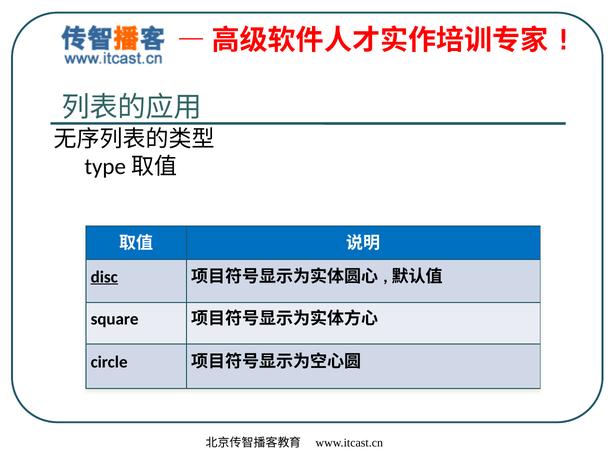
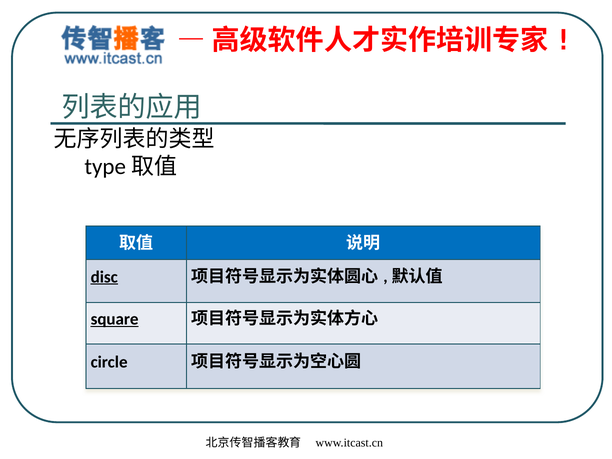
square underline: none -> present
